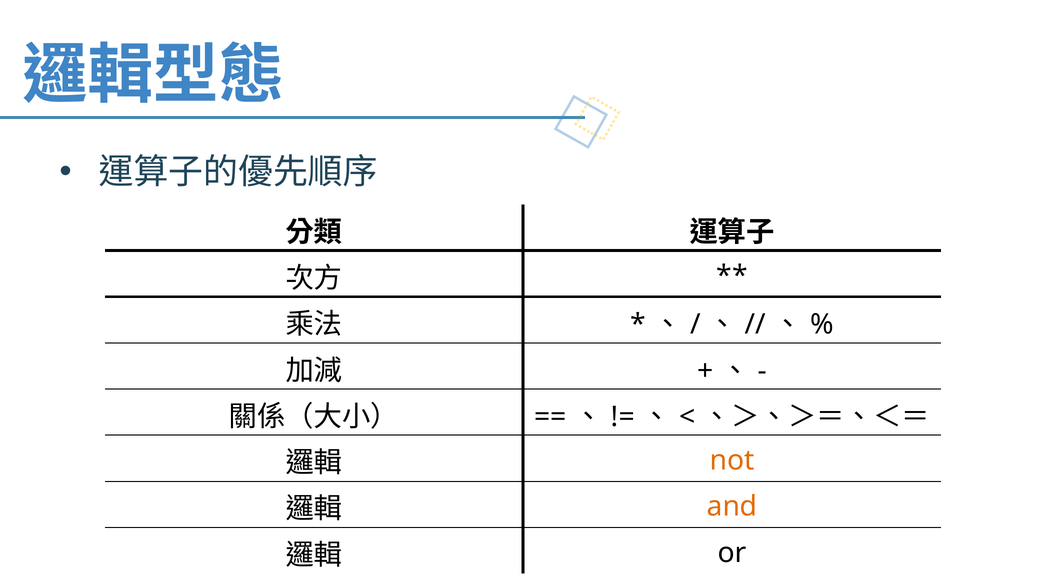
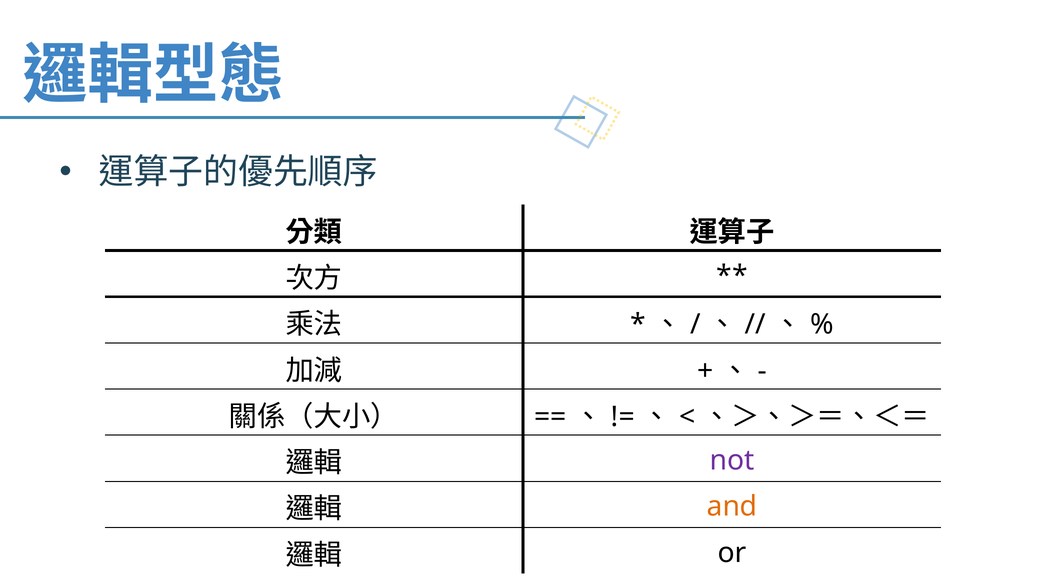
not colour: orange -> purple
